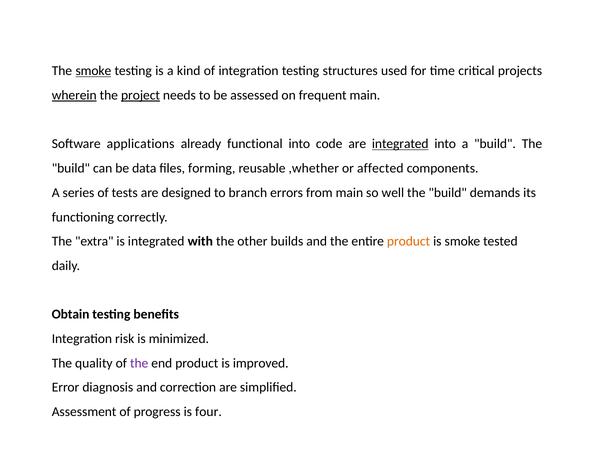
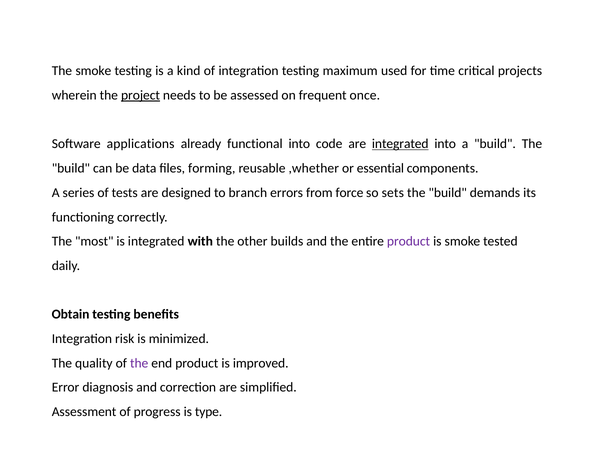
smoke at (93, 71) underline: present -> none
structures: structures -> maximum
wherein underline: present -> none
frequent main: main -> once
affected: affected -> essential
from main: main -> force
well: well -> sets
extra: extra -> most
product at (409, 242) colour: orange -> purple
four: four -> type
